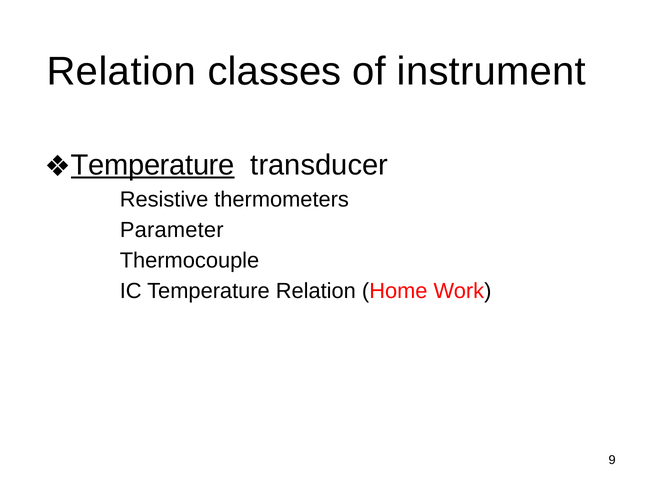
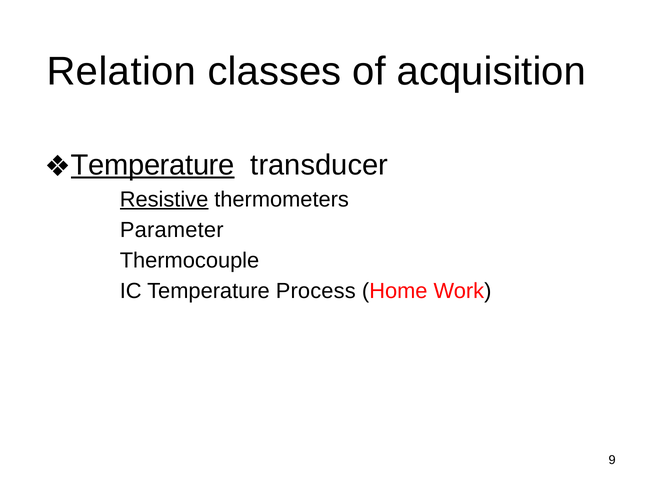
instrument: instrument -> acquisition
Resistive underline: none -> present
Temperature Relation: Relation -> Process
